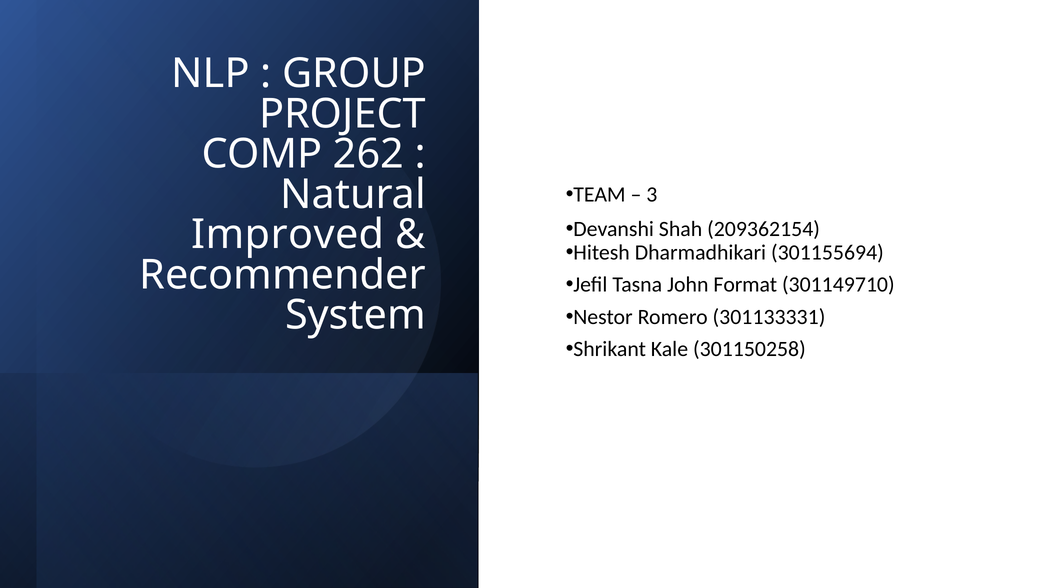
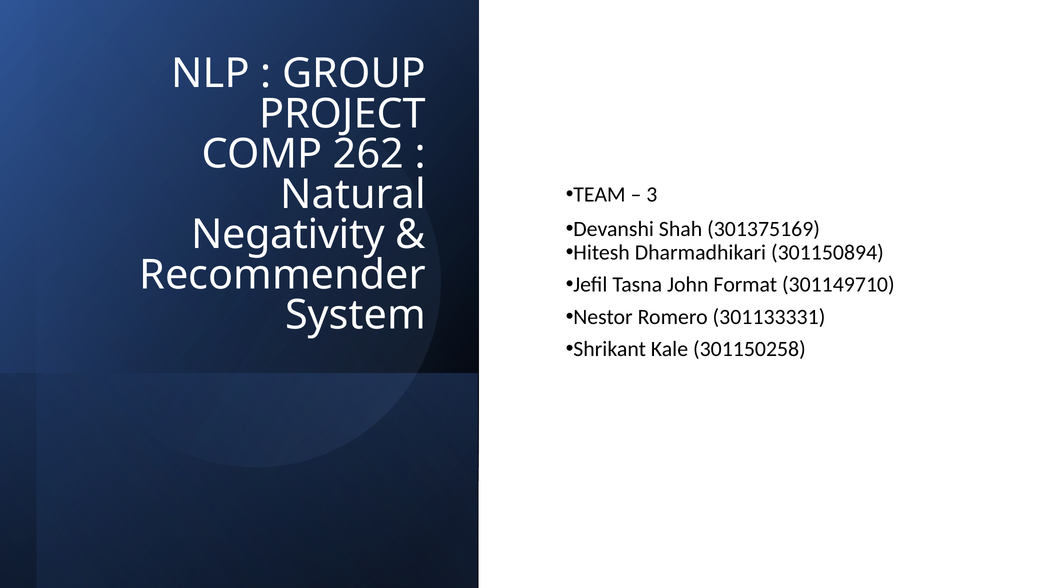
209362154: 209362154 -> 301375169
Improved: Improved -> Negativity
301155694: 301155694 -> 301150894
